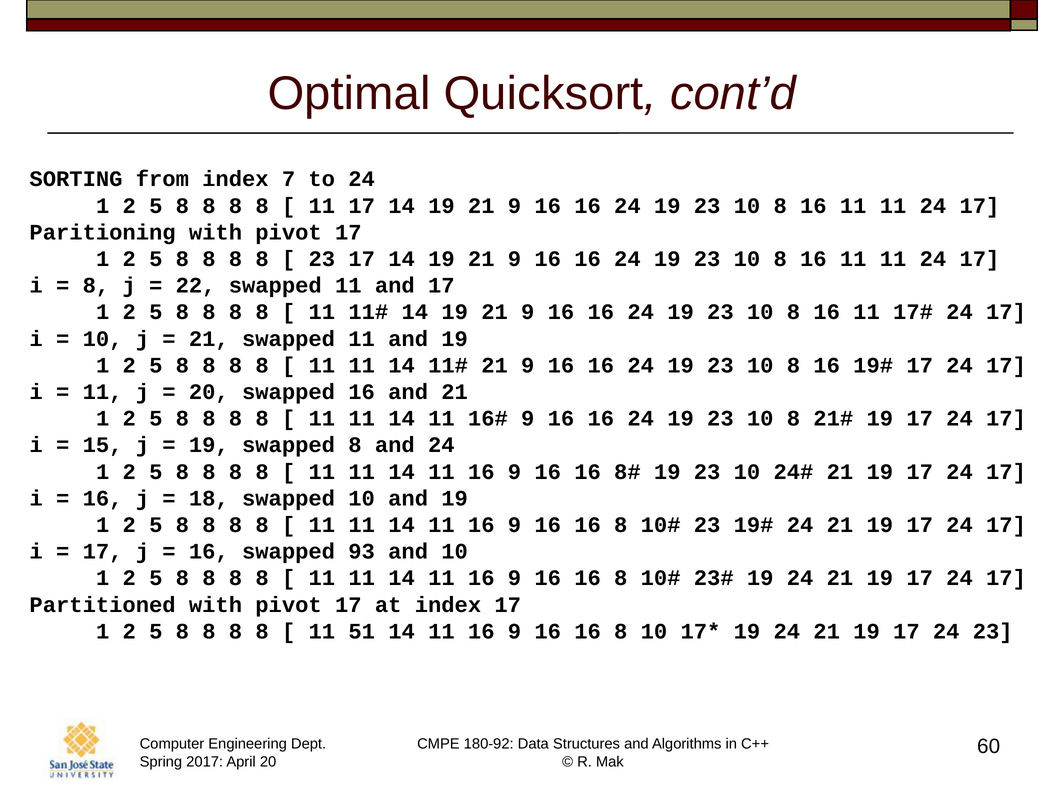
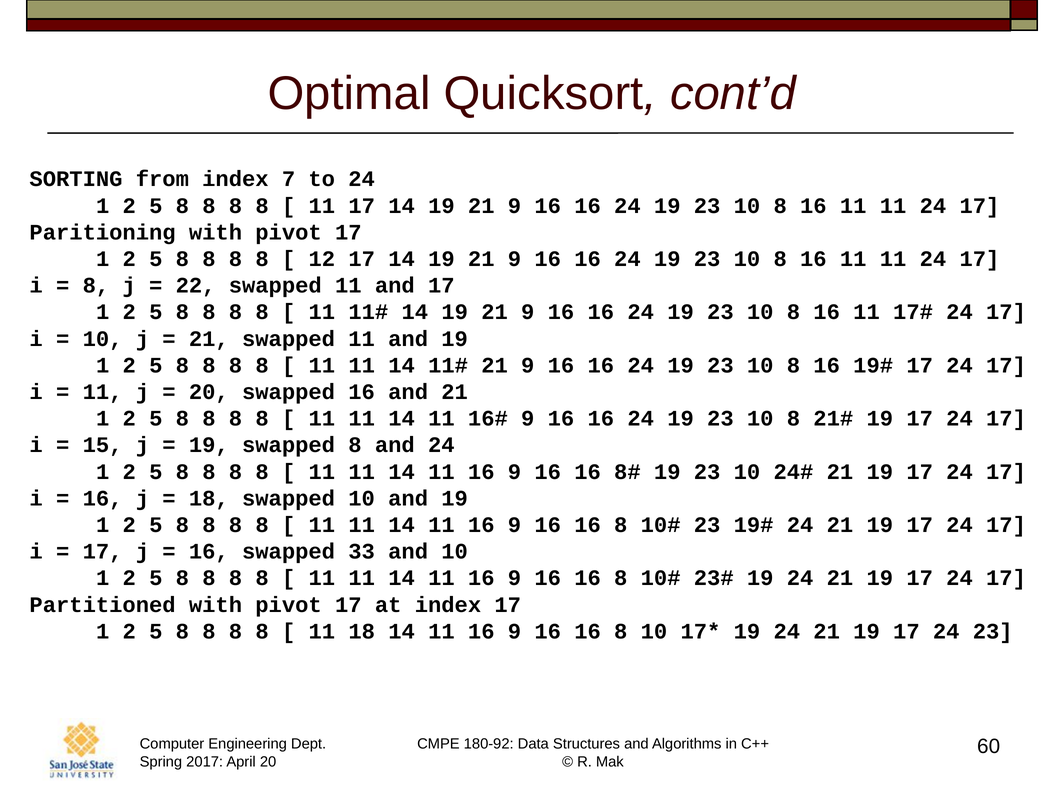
23 at (322, 259): 23 -> 12
93: 93 -> 33
11 51: 51 -> 18
